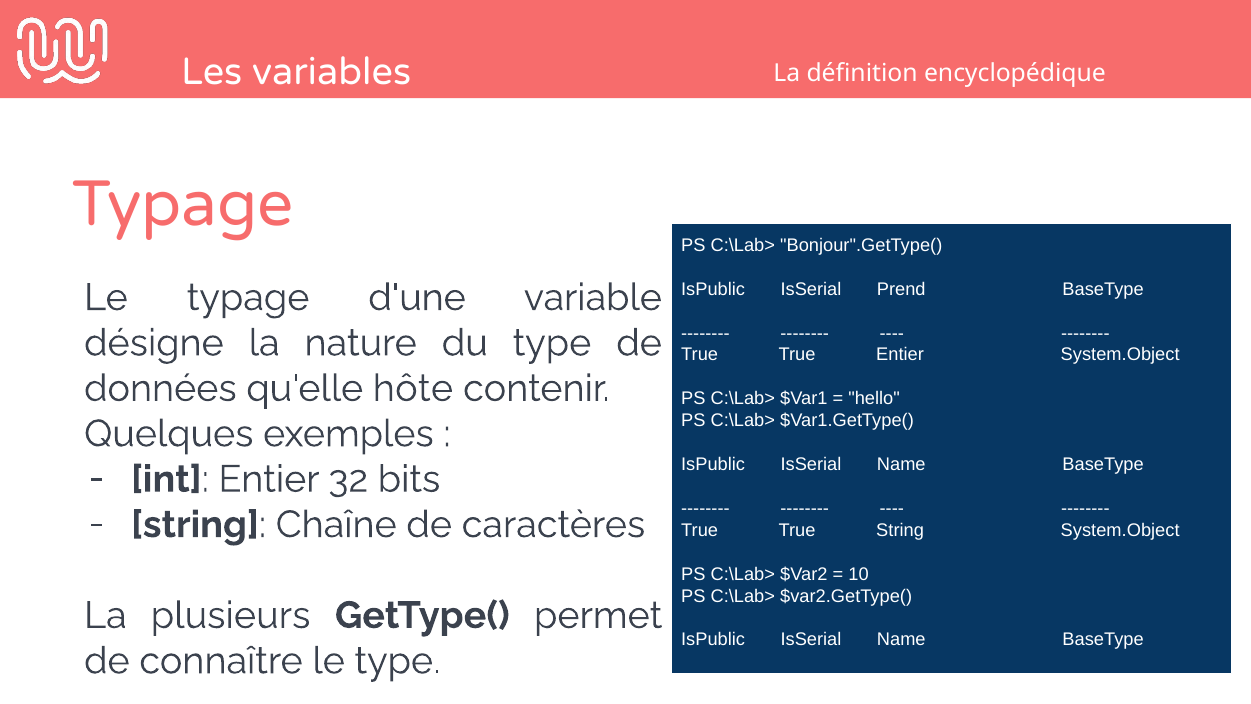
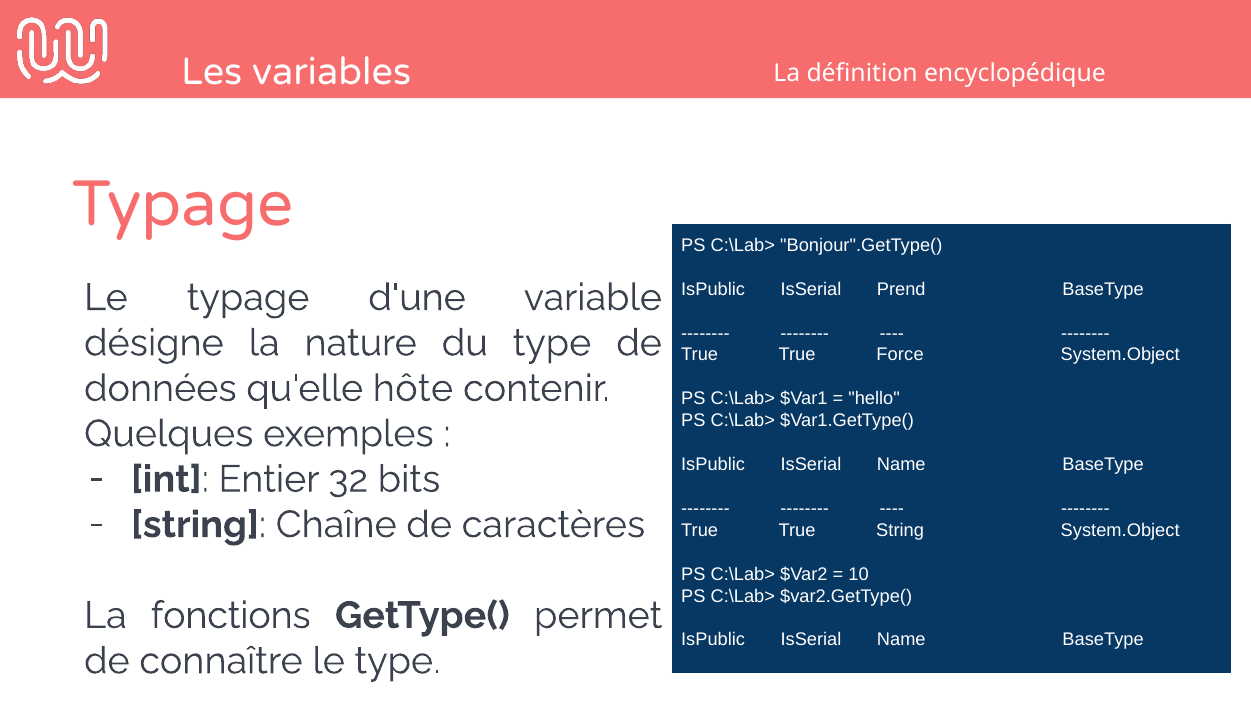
True Entier: Entier -> Force
plusieurs: plusieurs -> fonctions
